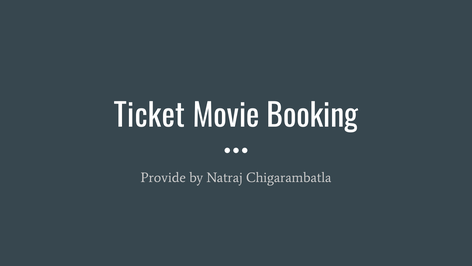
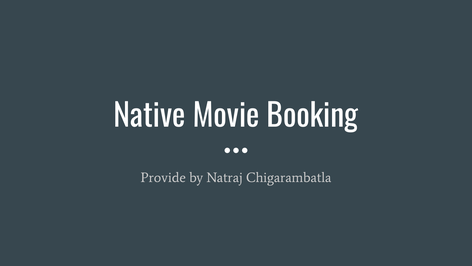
Ticket: Ticket -> Native
